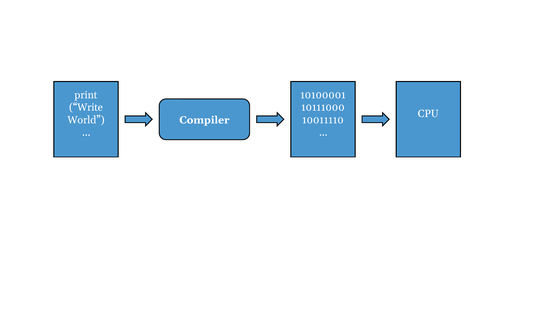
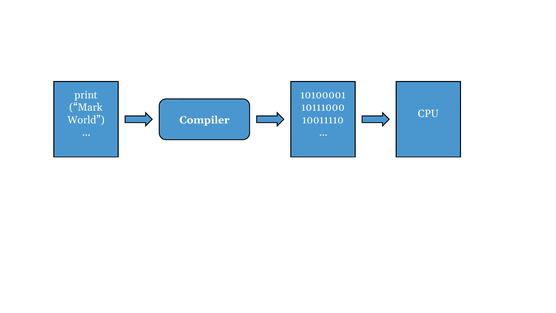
Write: Write -> Mark
